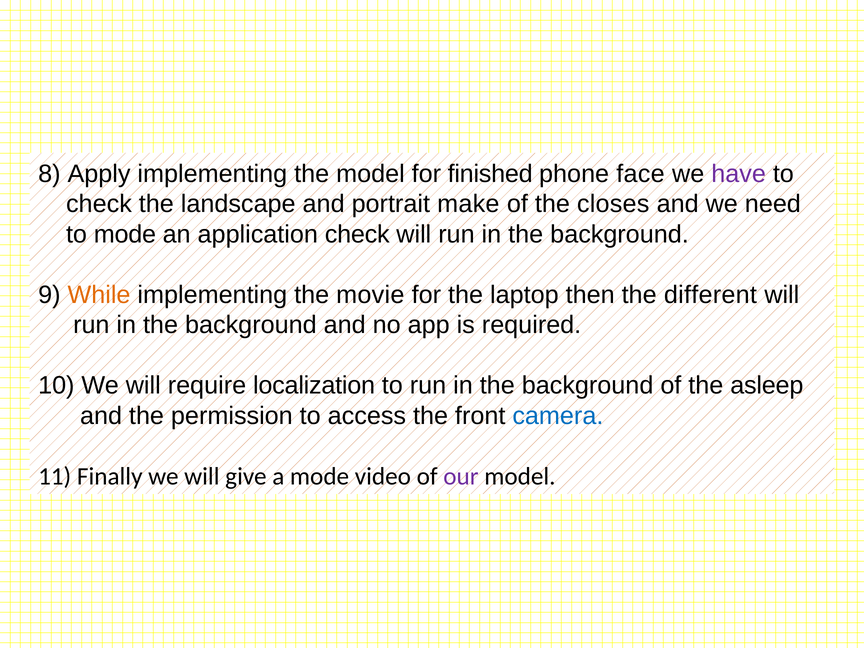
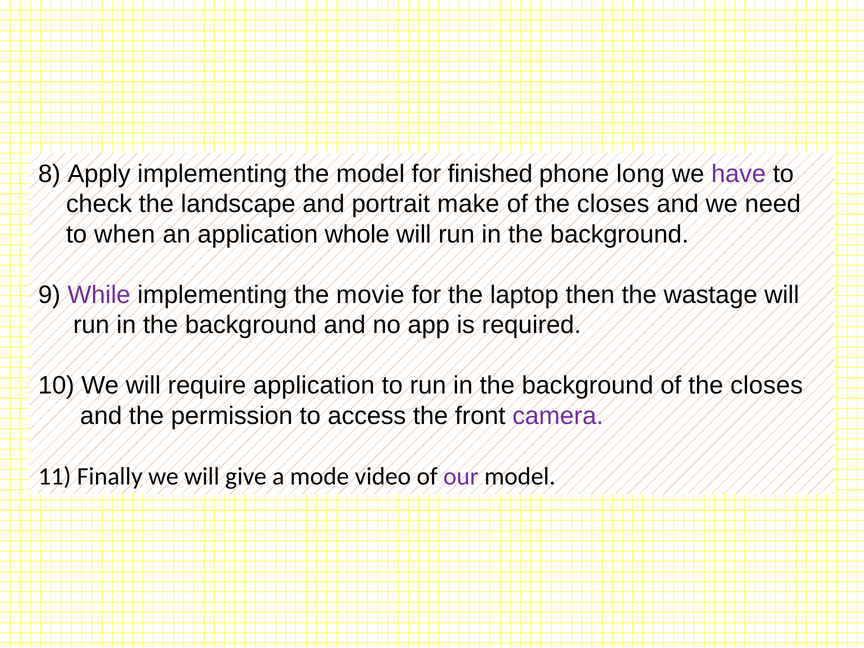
face: face -> long
to mode: mode -> when
application check: check -> whole
While colour: orange -> purple
different: different -> wastage
require localization: localization -> application
background of the asleep: asleep -> closes
camera colour: blue -> purple
